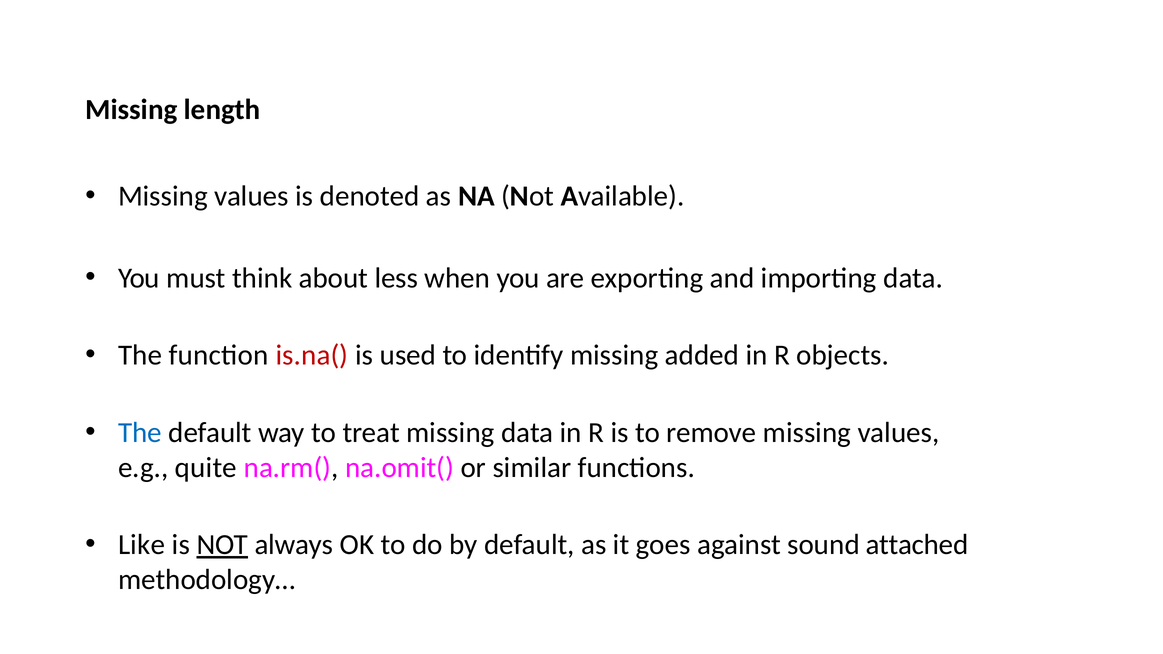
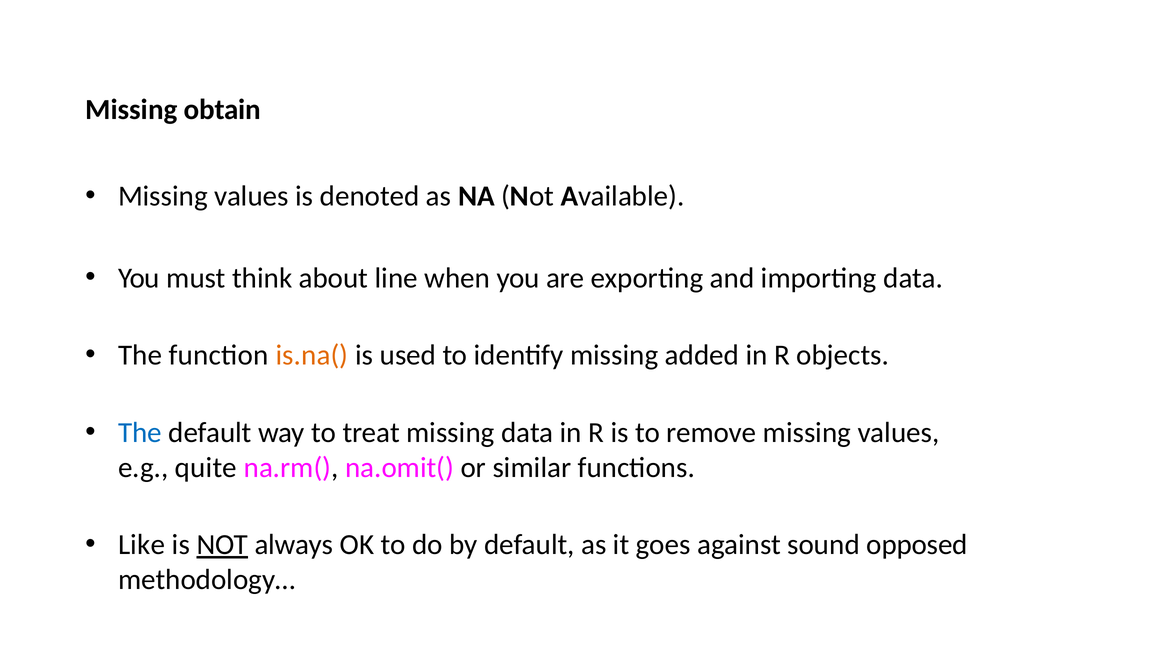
length: length -> obtain
less: less -> line
is.na( colour: red -> orange
attached: attached -> opposed
